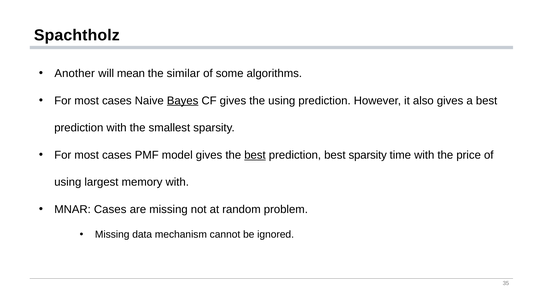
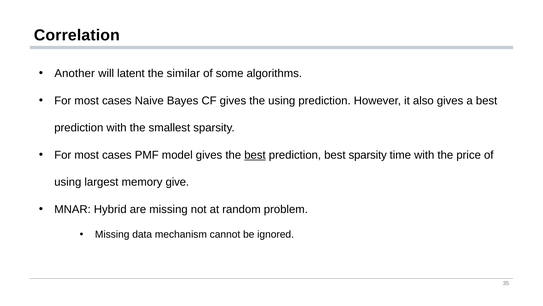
Spachtholz: Spachtholz -> Correlation
mean: mean -> latent
Bayes underline: present -> none
memory with: with -> give
MNAR Cases: Cases -> Hybrid
